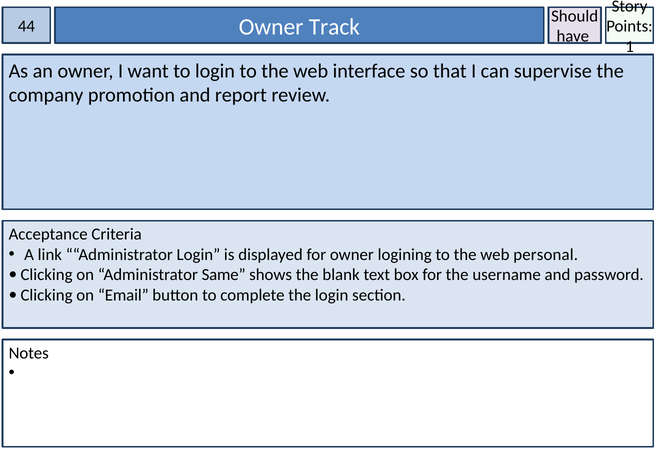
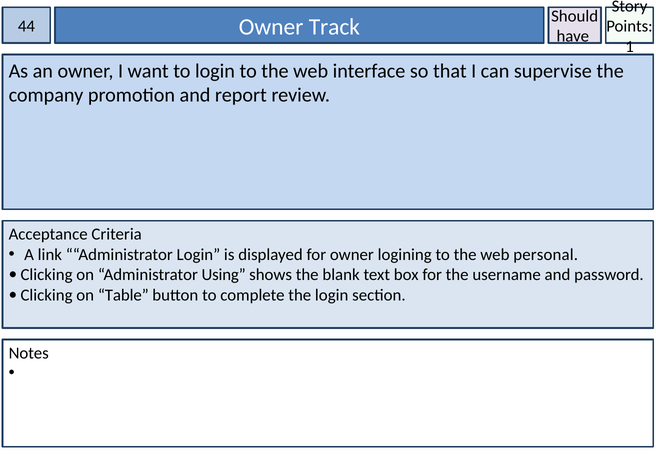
Same: Same -> Using
Email: Email -> Table
